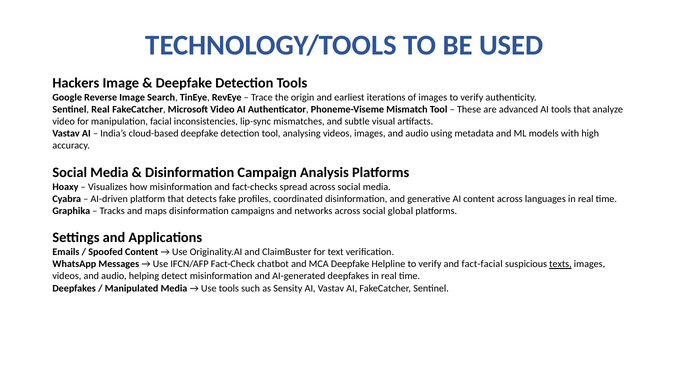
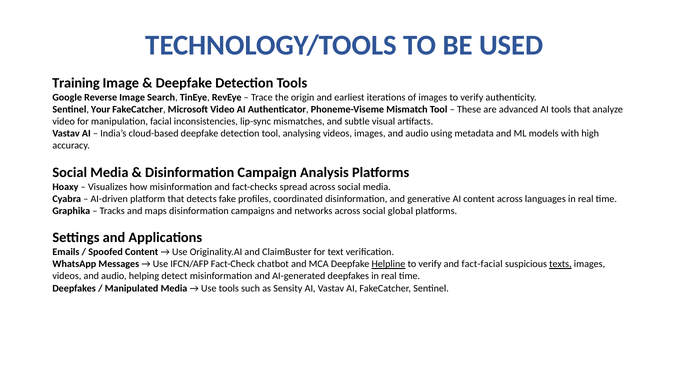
Hackers: Hackers -> Training
Sentinel Real: Real -> Your
Helpline underline: none -> present
